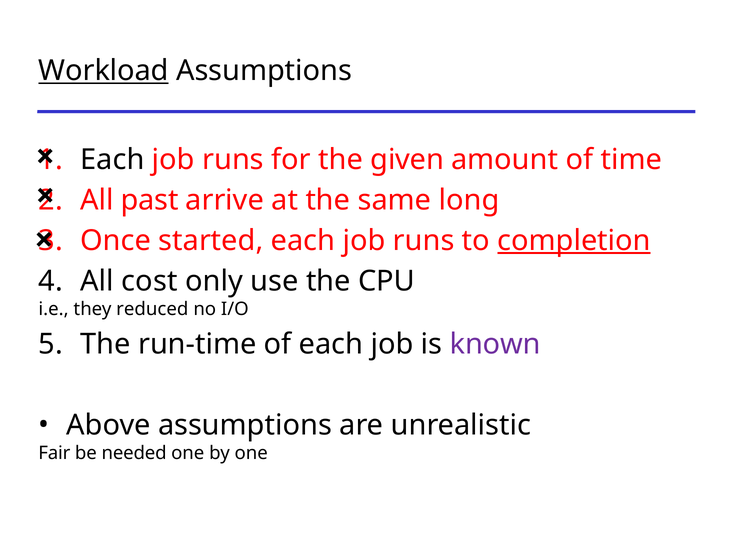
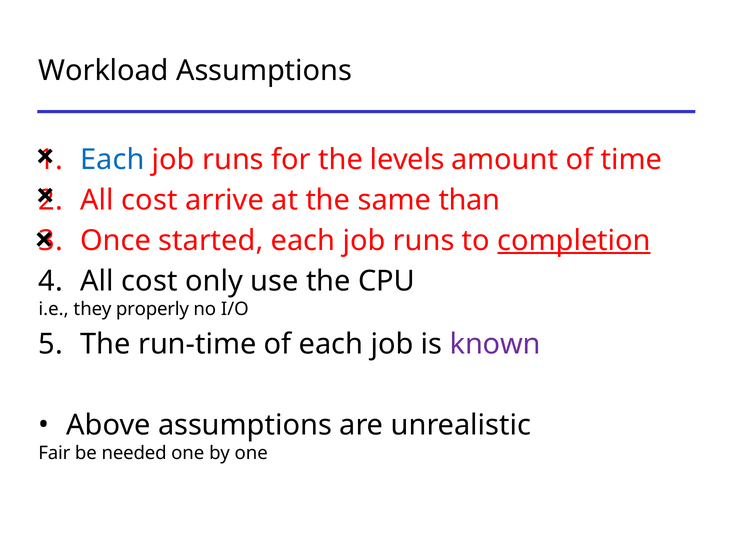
Workload underline: present -> none
Each at (112, 160) colour: black -> blue
given: given -> levels
past at (150, 200): past -> cost
long: long -> than
reduced: reduced -> properly
